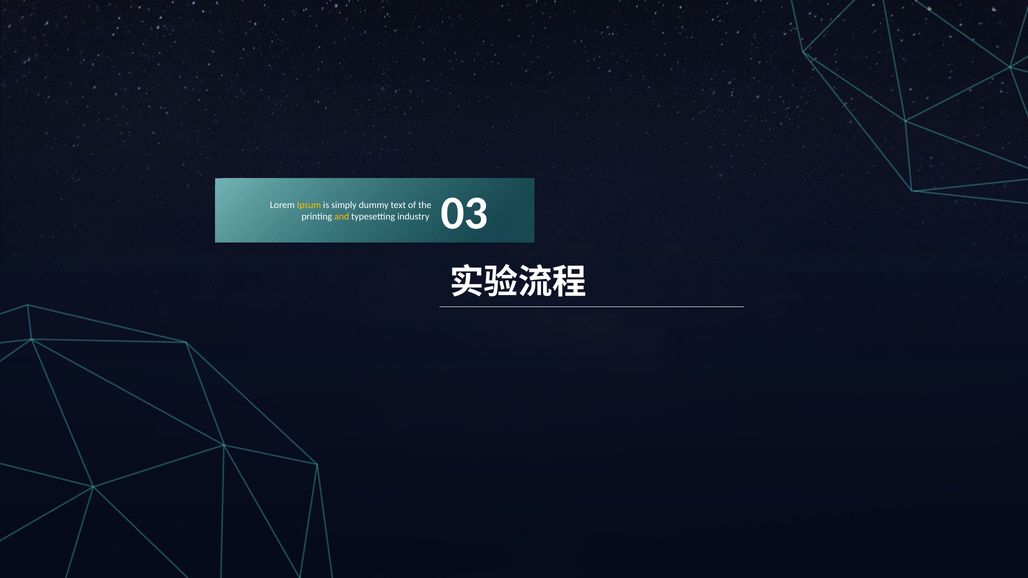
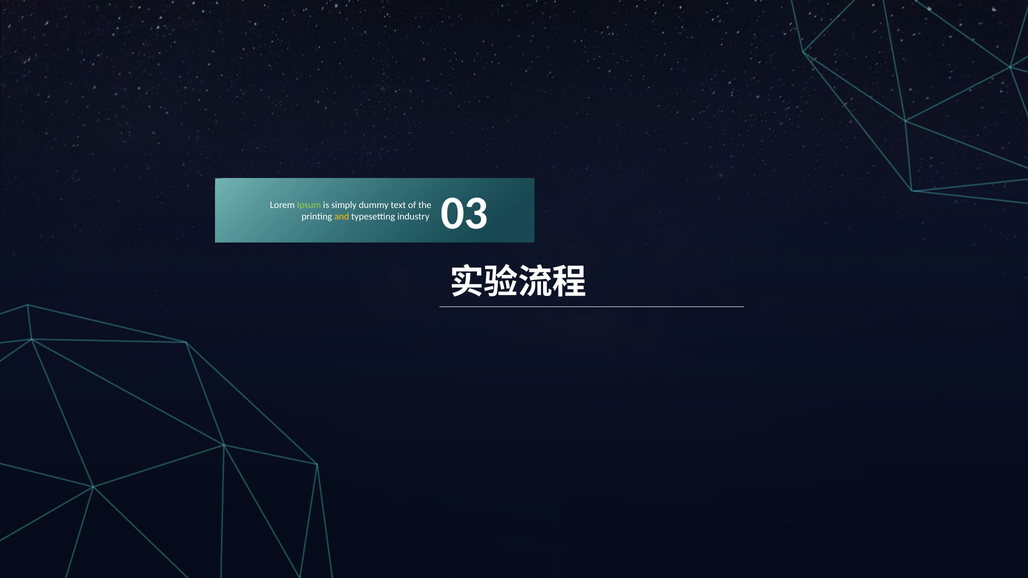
Ipsum colour: yellow -> light green
